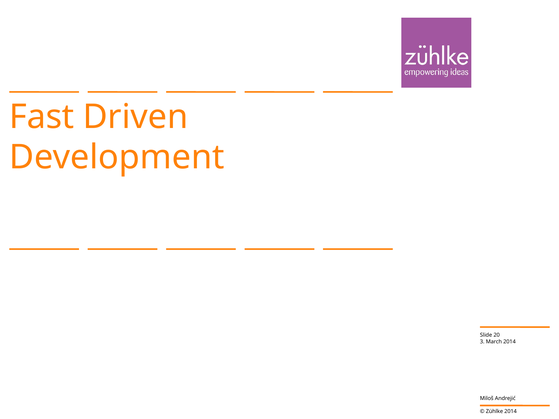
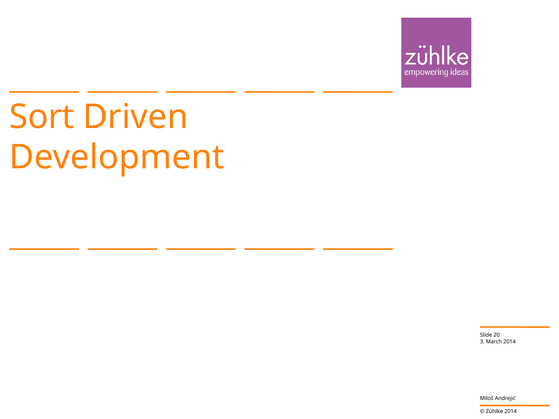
Fast: Fast -> Sort
